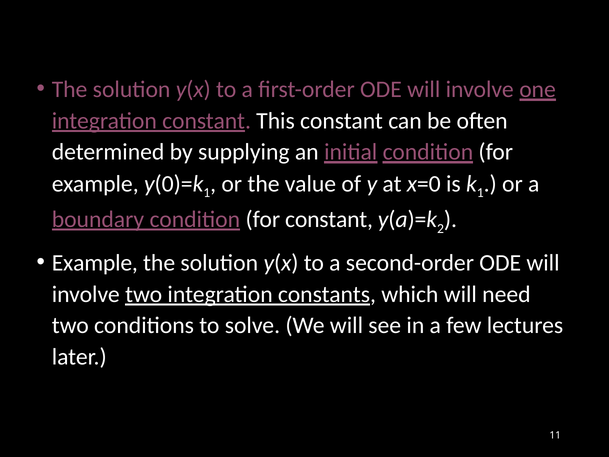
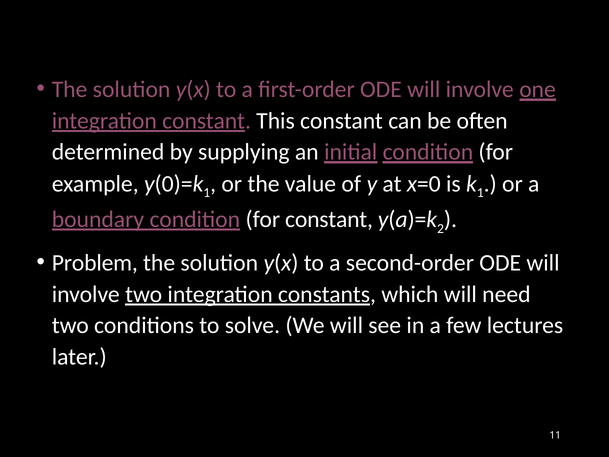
Example at (95, 263): Example -> Problem
